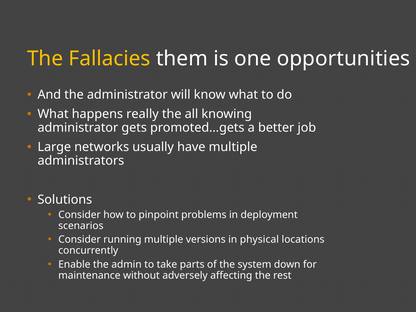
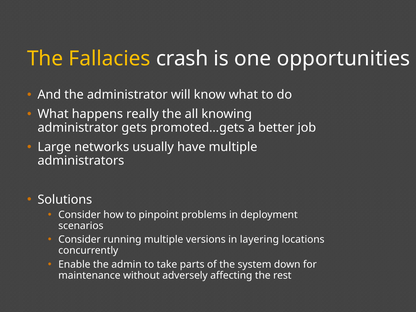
them: them -> crash
physical: physical -> layering
